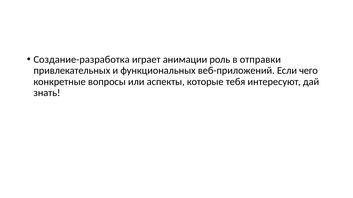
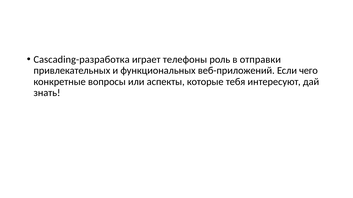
Создание-разработка: Создание-разработка -> Cascading-разработка
анимации: анимации -> телефоны
